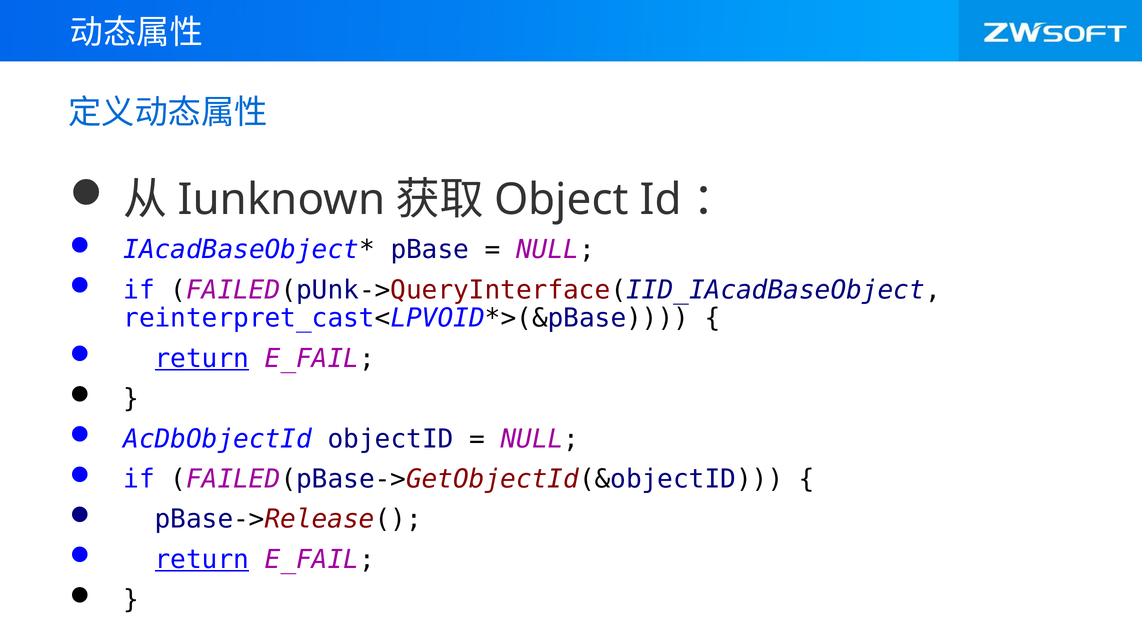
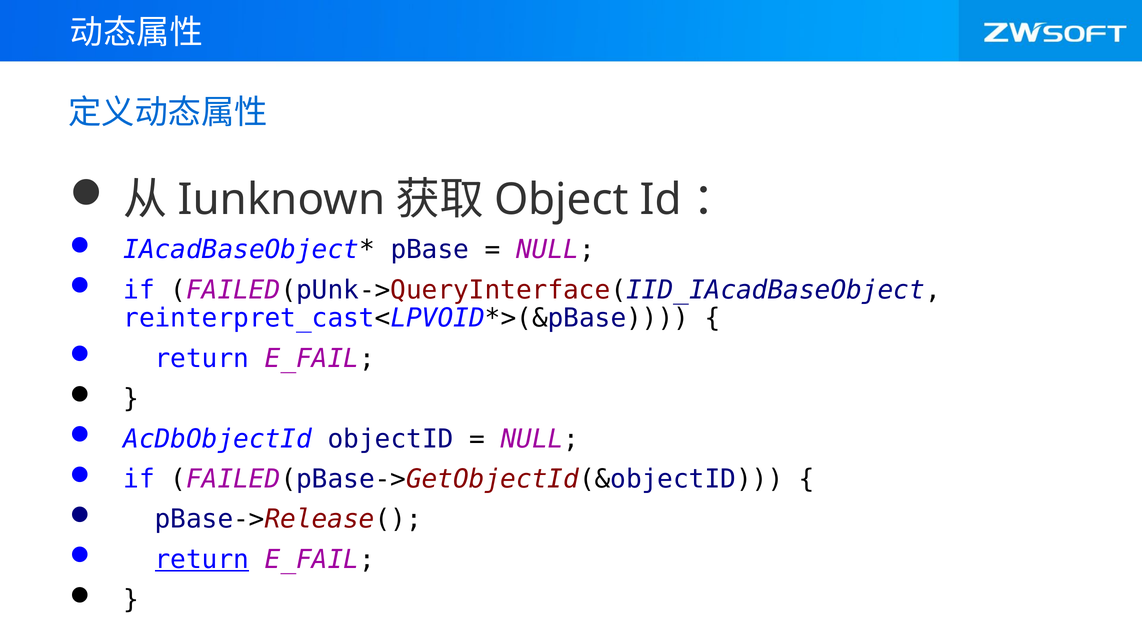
return at (202, 358) underline: present -> none
